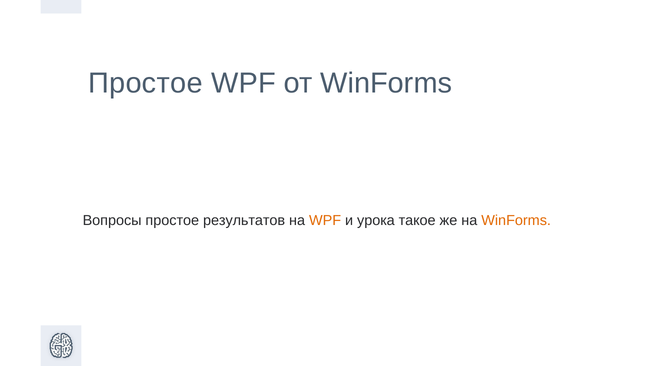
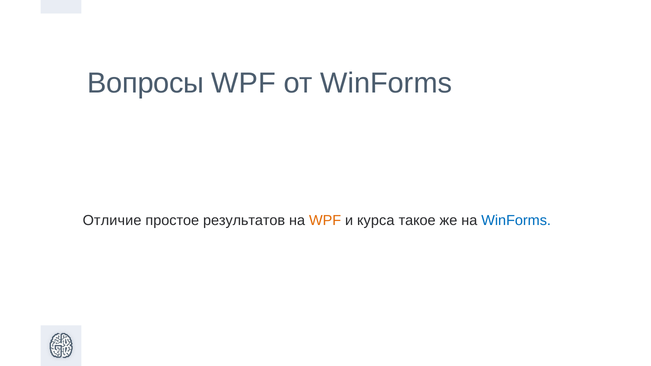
Простое at (145, 83): Простое -> Вопросы
Вопросы: Вопросы -> Отличие
урока: урока -> курса
WinForms at (516, 221) colour: orange -> blue
